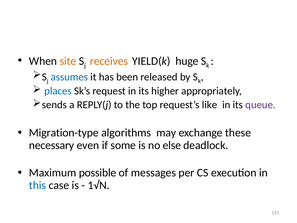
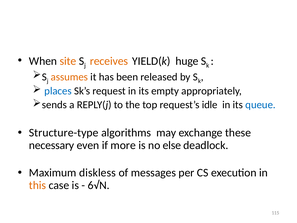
assumes colour: blue -> orange
higher: higher -> empty
like: like -> idle
queue colour: purple -> blue
Migration-type: Migration-type -> Structure-type
some: some -> more
possible: possible -> diskless
this colour: blue -> orange
1√N: 1√N -> 6√N
